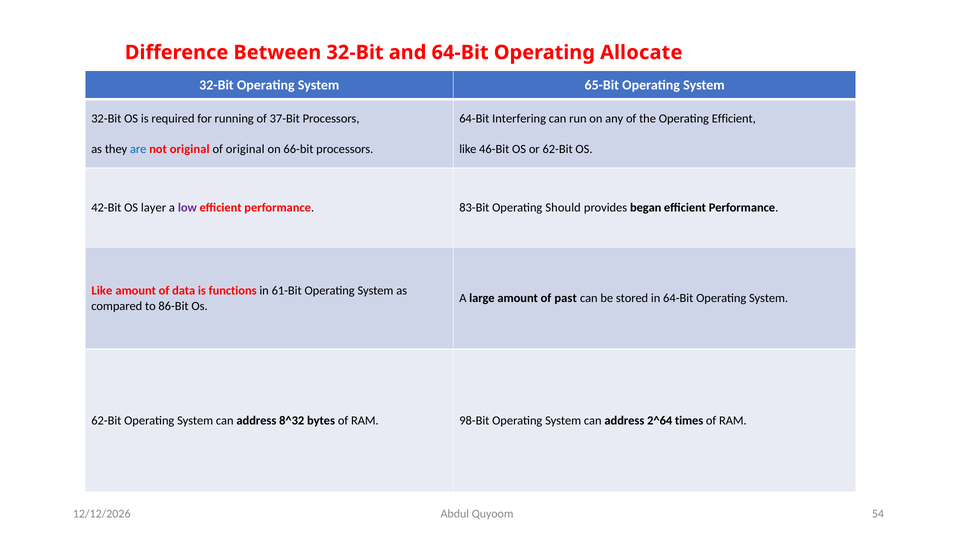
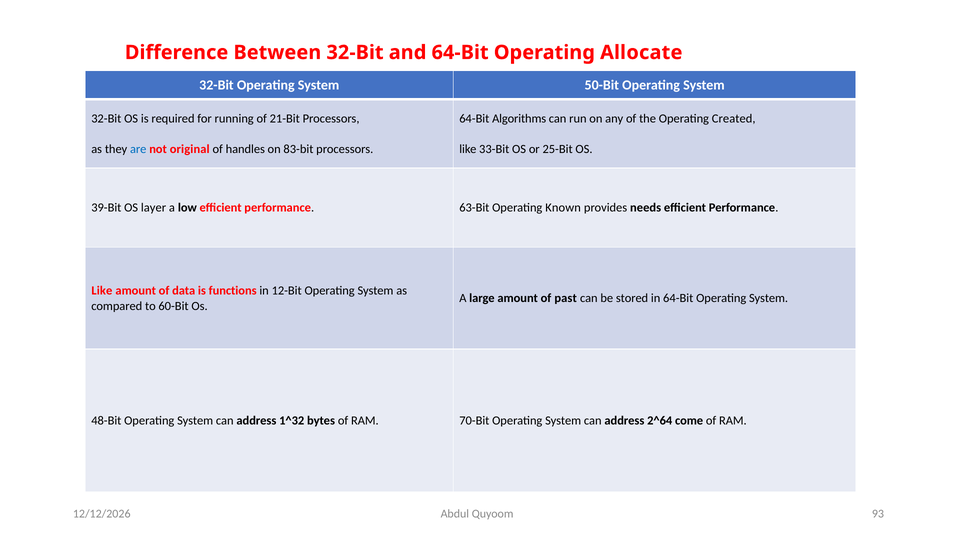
65-Bit: 65-Bit -> 50-Bit
37-Bit: 37-Bit -> 21-Bit
Interfering: Interfering -> Algorithms
Operating Efficient: Efficient -> Created
of original: original -> handles
66-bit: 66-bit -> 83-bit
46-Bit: 46-Bit -> 33-Bit
or 62-Bit: 62-Bit -> 25-Bit
42-Bit: 42-Bit -> 39-Bit
low colour: purple -> black
83-Bit: 83-Bit -> 63-Bit
Should: Should -> Known
began: began -> needs
61-Bit: 61-Bit -> 12-Bit
86-Bit: 86-Bit -> 60-Bit
62-Bit at (106, 421): 62-Bit -> 48-Bit
8^32: 8^32 -> 1^32
98-Bit: 98-Bit -> 70-Bit
times: times -> come
54: 54 -> 93
